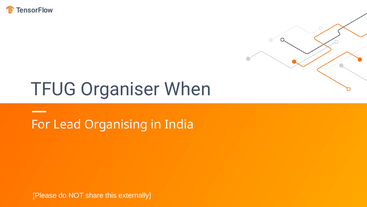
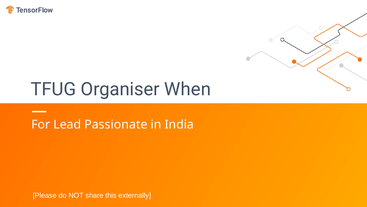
Organising: Organising -> Passionate
